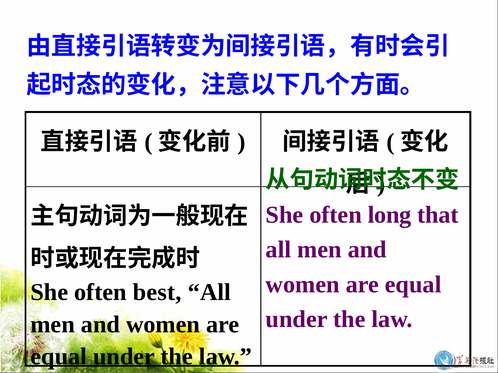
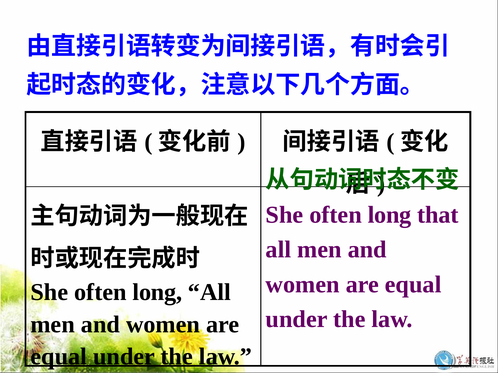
best at (157, 293): best -> long
